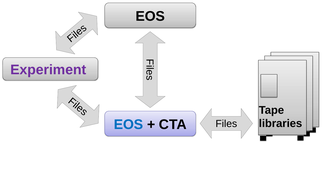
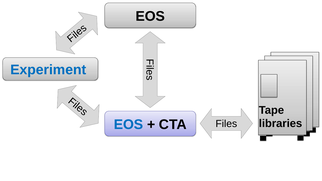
Experiment colour: purple -> blue
